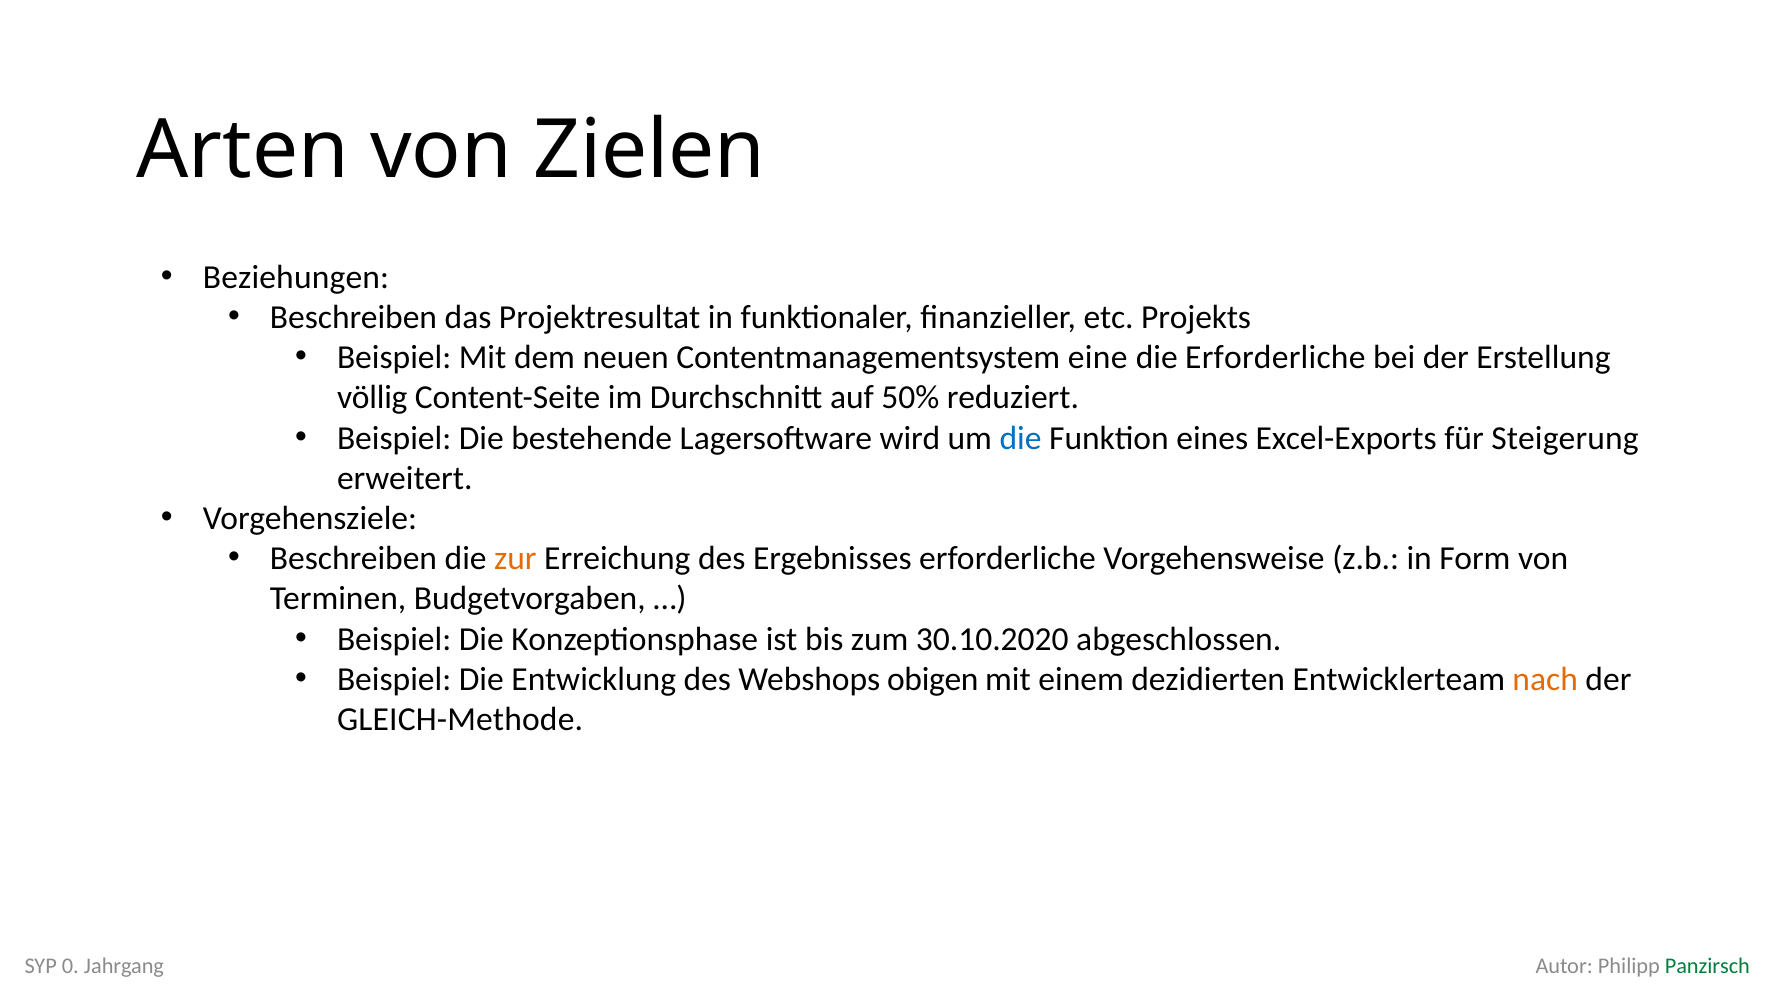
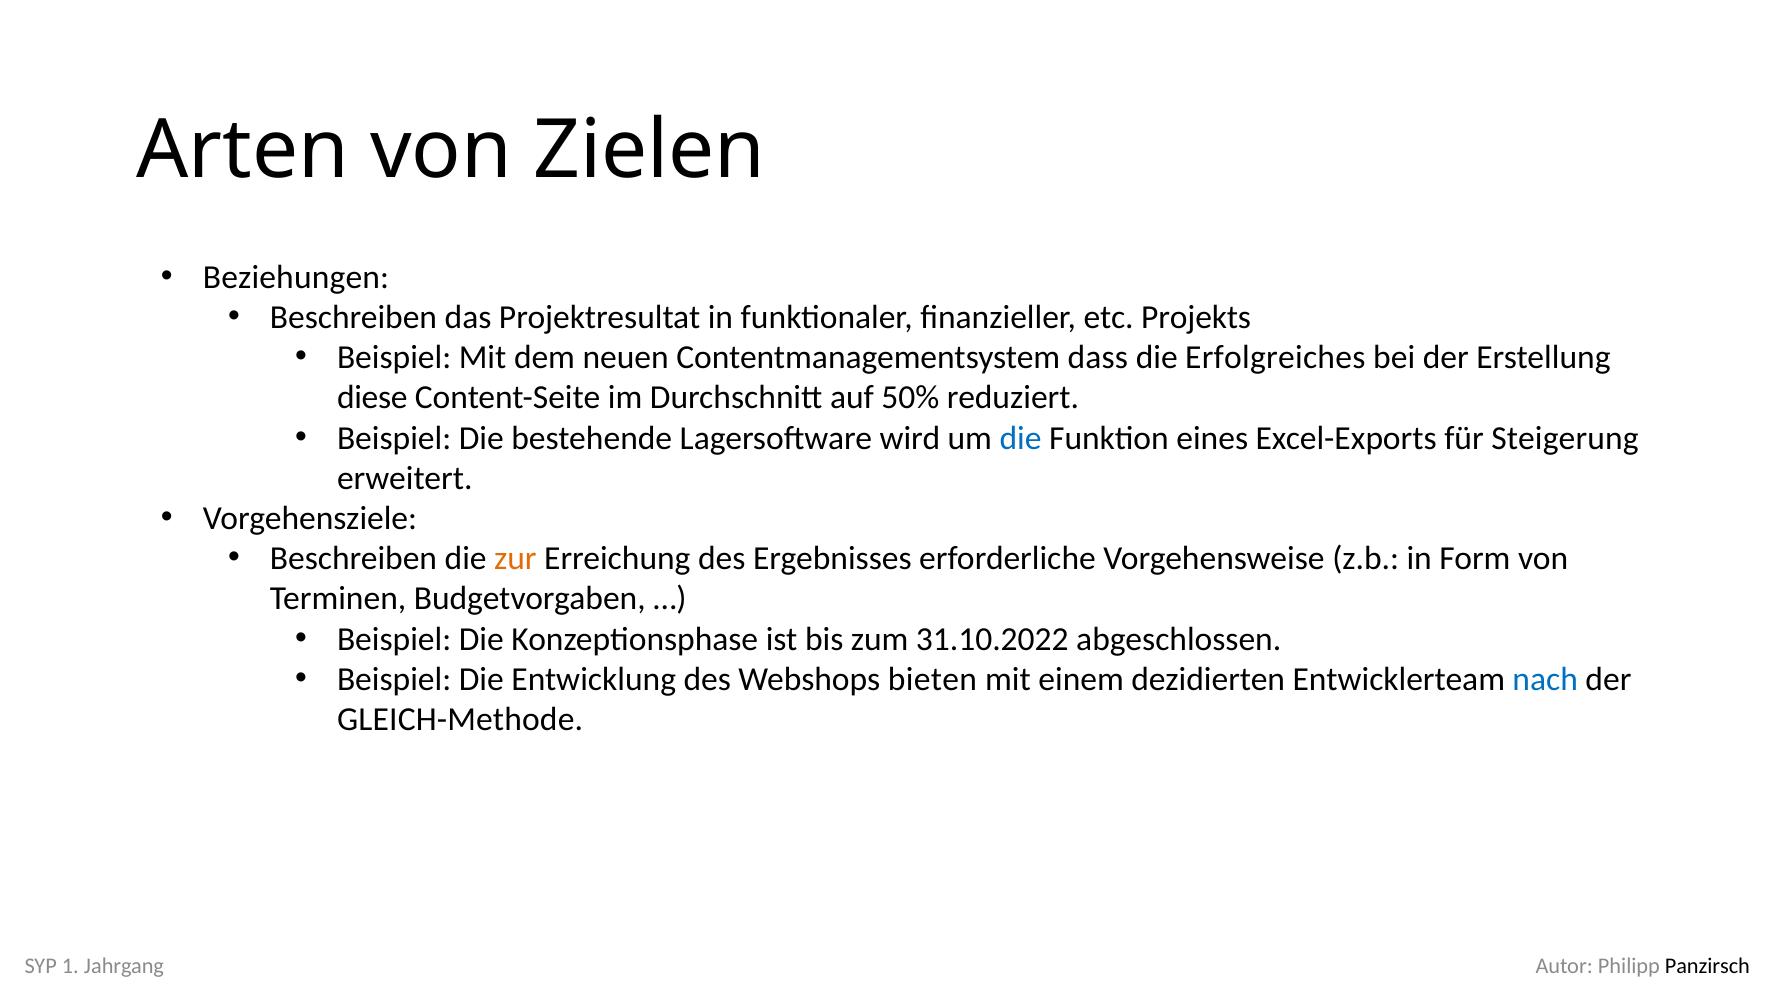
eine: eine -> dass
die Erforderliche: Erforderliche -> Erfolgreiches
völlig: völlig -> diese
30.10.2020: 30.10.2020 -> 31.10.2022
obigen: obigen -> bieten
nach colour: orange -> blue
0: 0 -> 1
Panzirsch colour: green -> black
